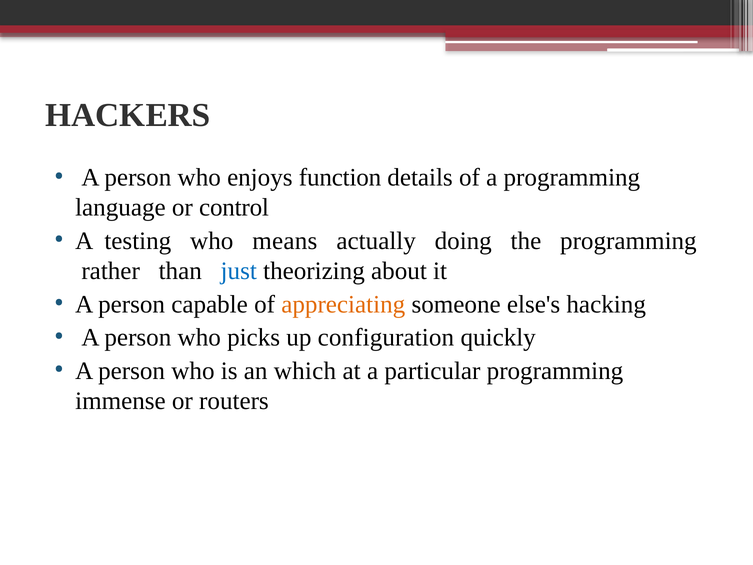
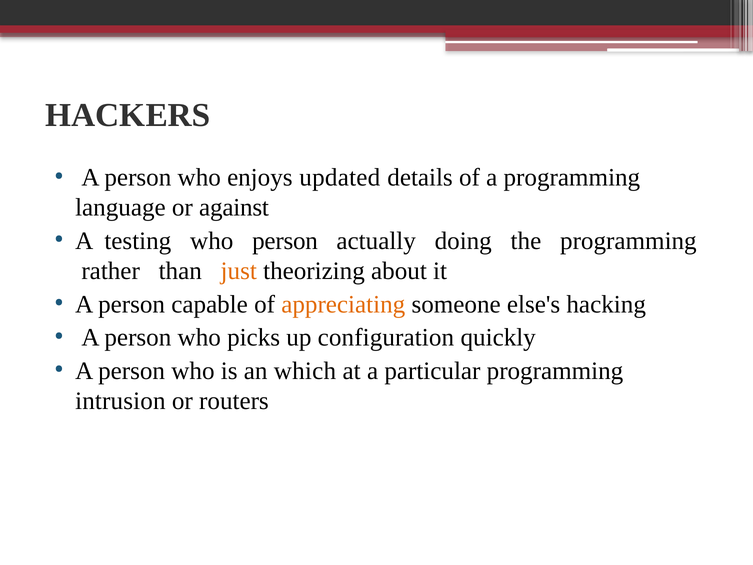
function: function -> updated
control: control -> against
who means: means -> person
just colour: blue -> orange
immense: immense -> intrusion
